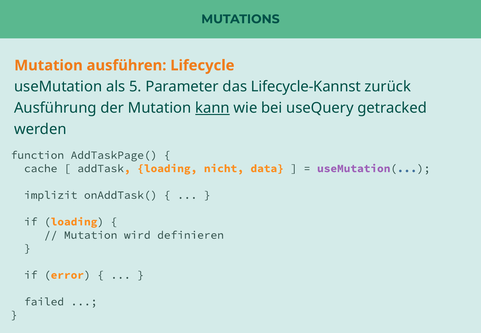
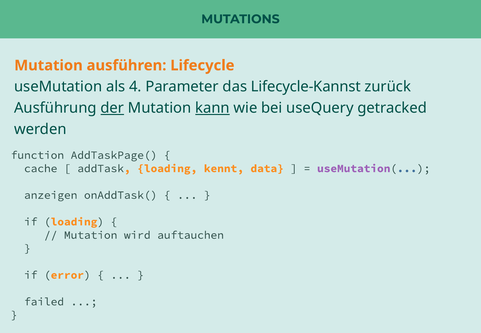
5: 5 -> 4
der underline: none -> present
nicht: nicht -> kennt
implizit: implizit -> anzeigen
definieren: definieren -> auftauchen
